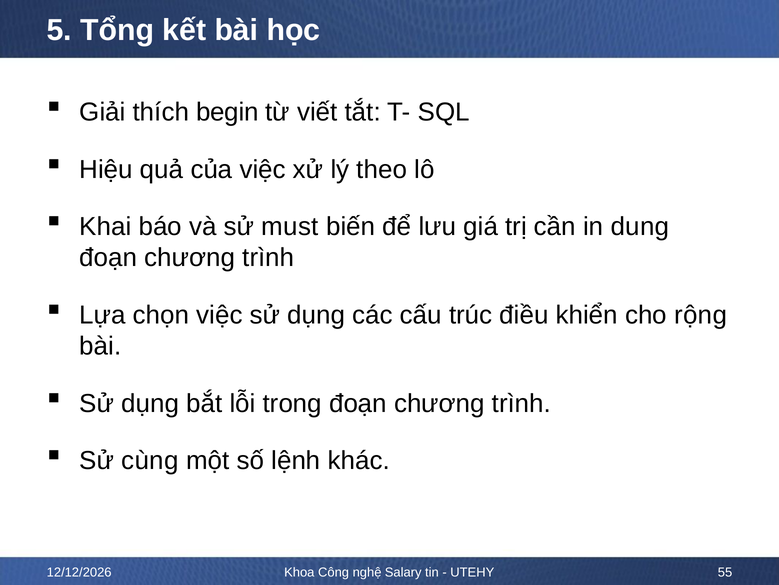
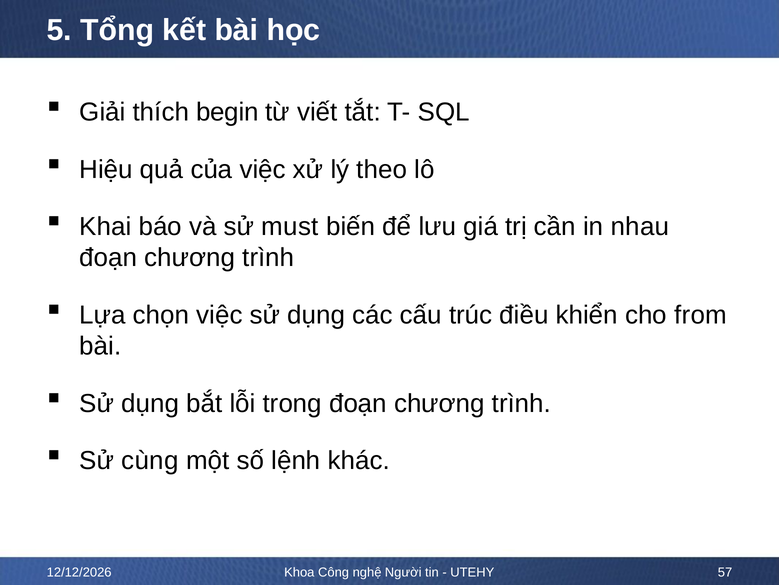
dung: dung -> nhau
rộng: rộng -> from
Salary: Salary -> Người
55: 55 -> 57
